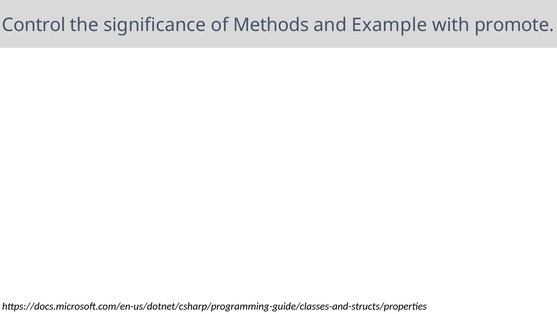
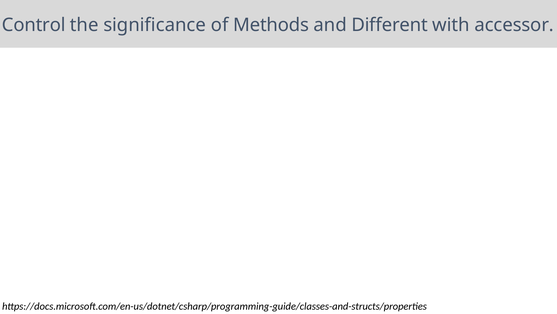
Example: Example -> Different
promote: promote -> accessor
